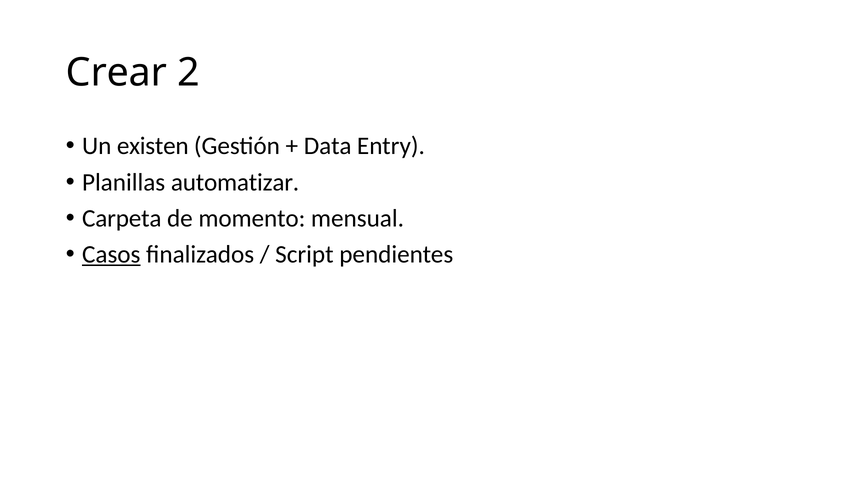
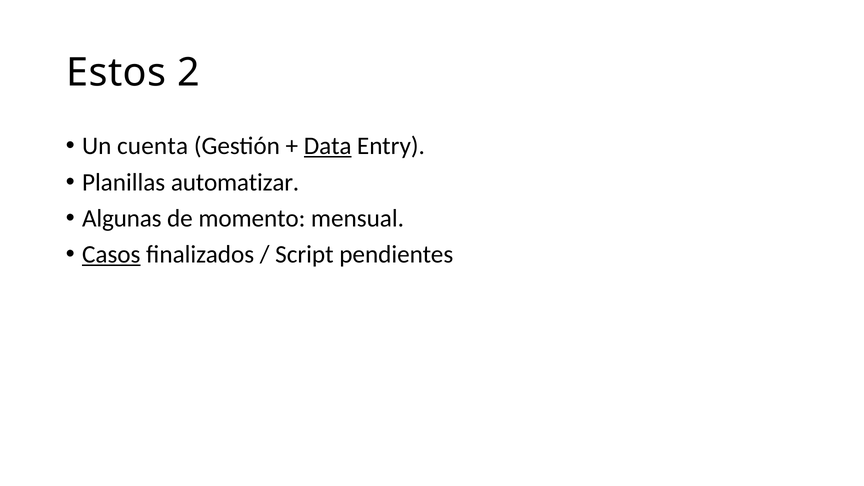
Crear: Crear -> Estos
existen: existen -> cuenta
Data underline: none -> present
Carpeta: Carpeta -> Algunas
